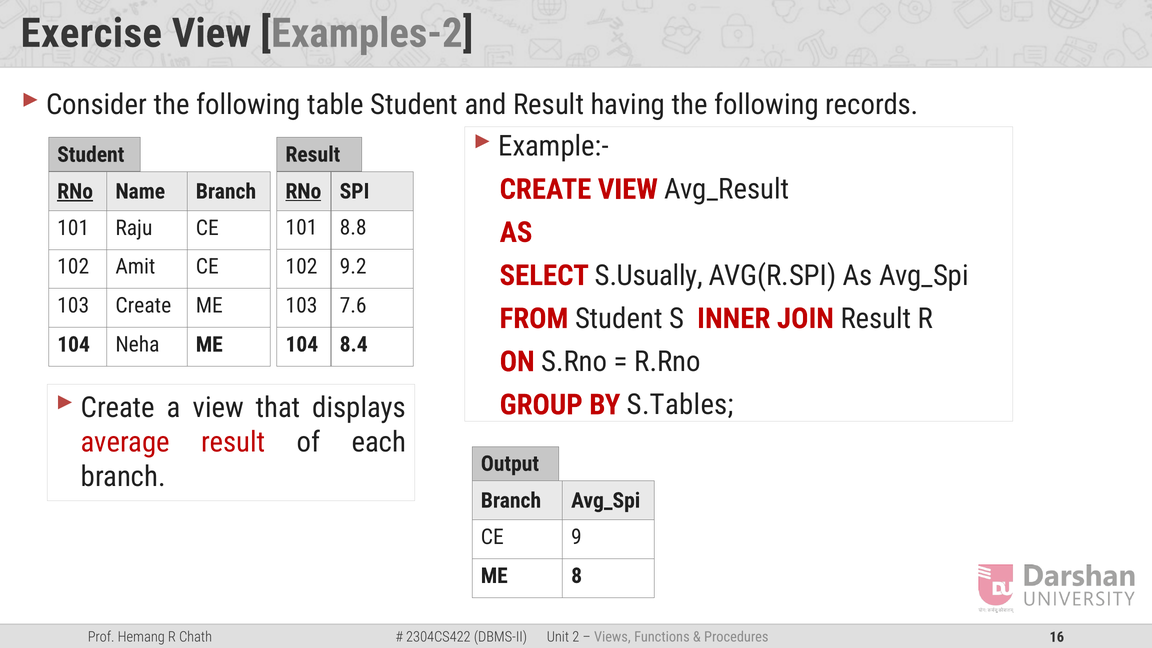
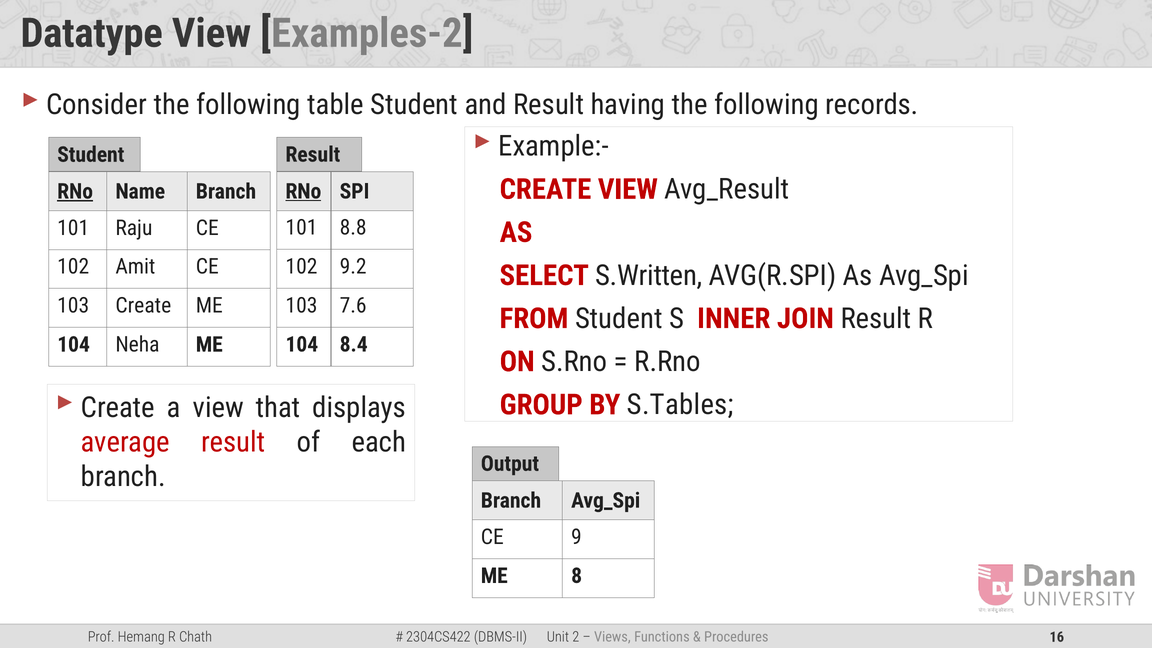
Exercise: Exercise -> Datatype
S.Usually: S.Usually -> S.Written
